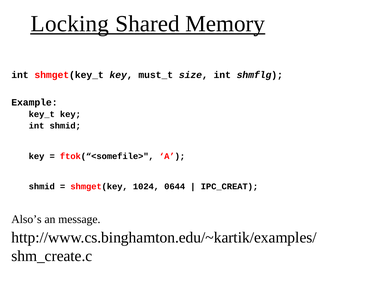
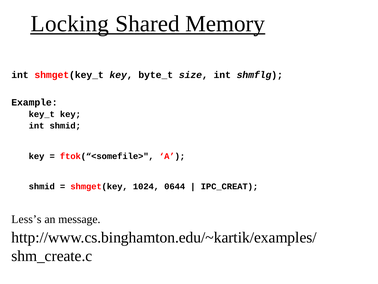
must_t: must_t -> byte_t
Also’s: Also’s -> Less’s
